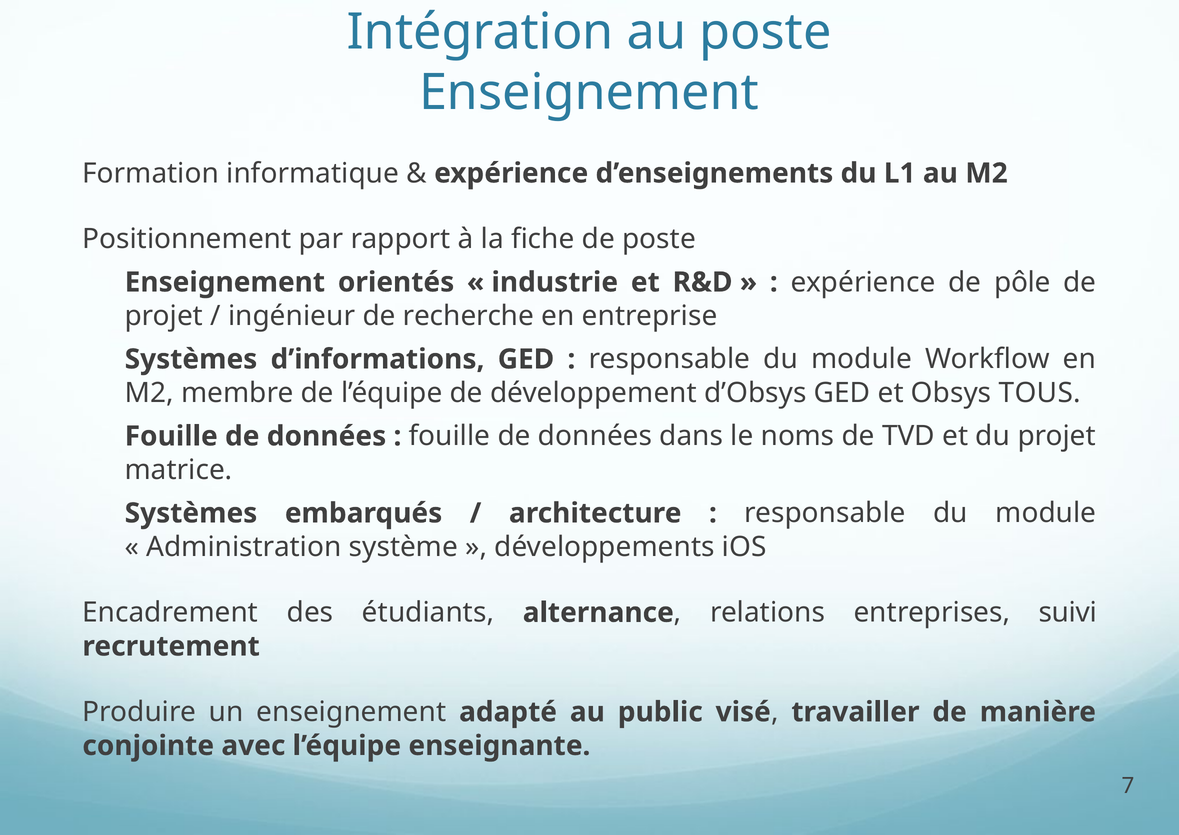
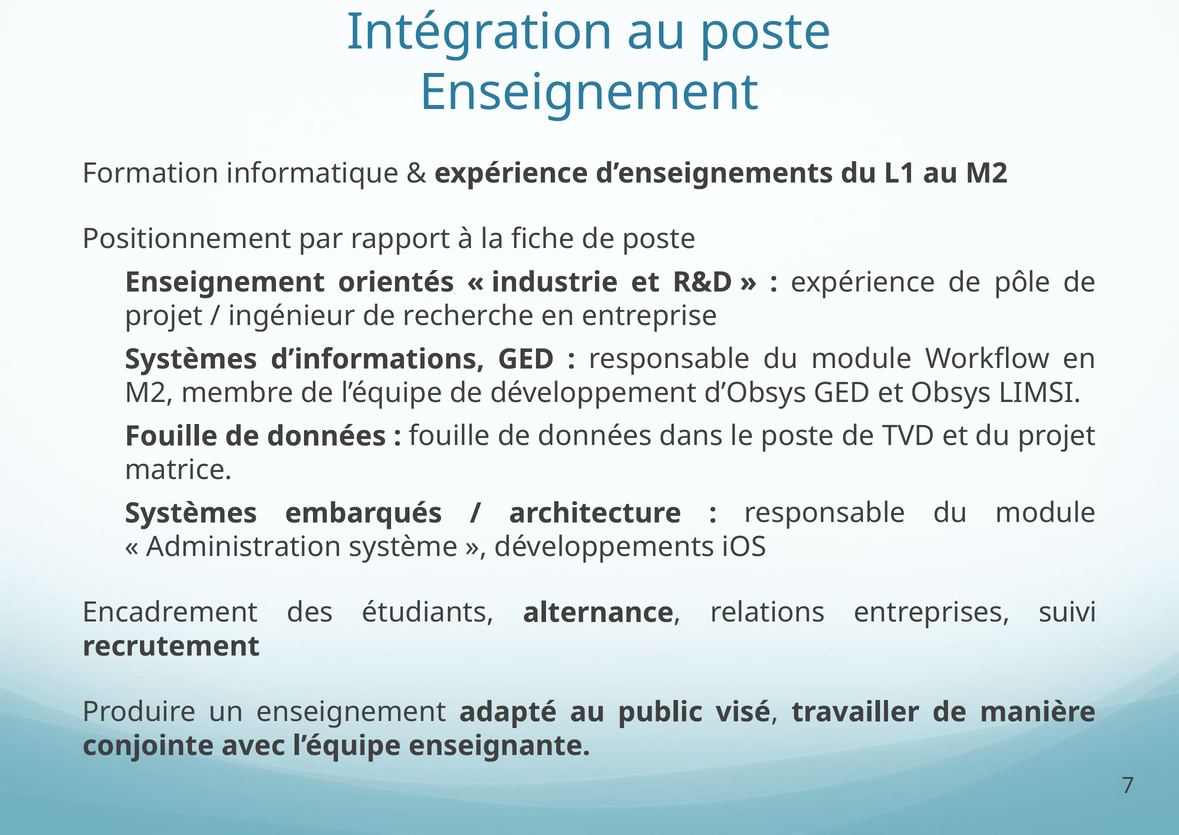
TOUS: TOUS -> LIMSI
le noms: noms -> poste
